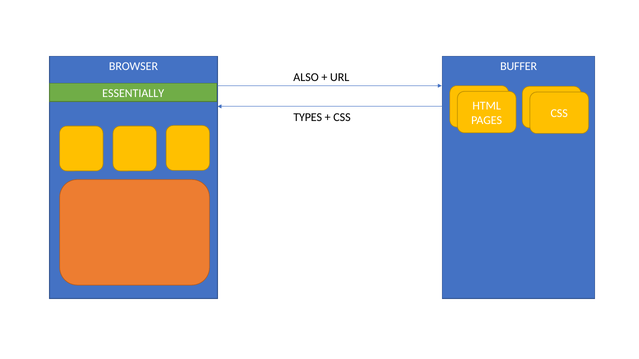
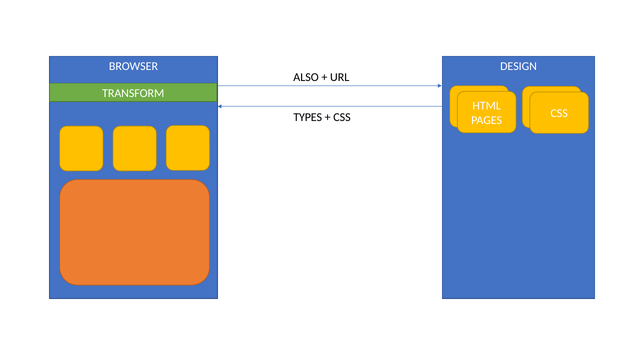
BUFFER: BUFFER -> DESIGN
ESSENTIALLY: ESSENTIALLY -> TRANSFORM
